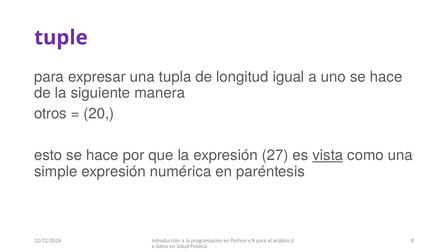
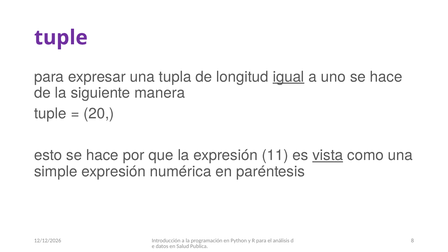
igual underline: none -> present
otros at (50, 114): otros -> tuple
27: 27 -> 11
